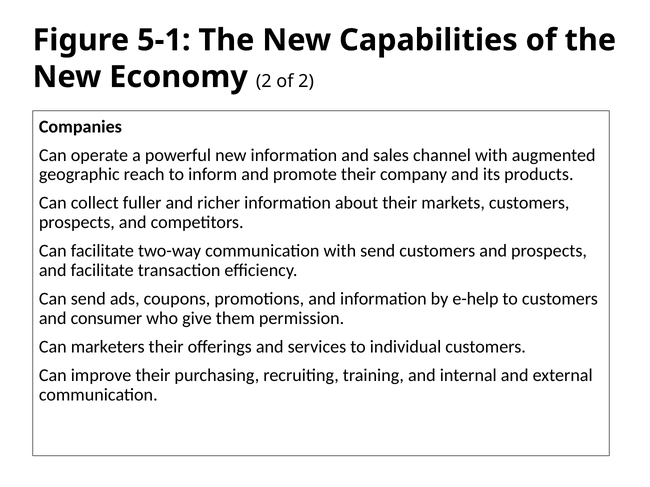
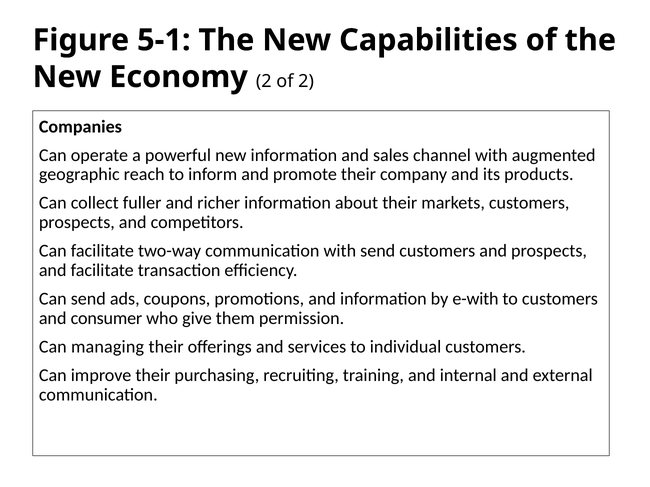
e-help: e-help -> e-with
marketers: marketers -> managing
